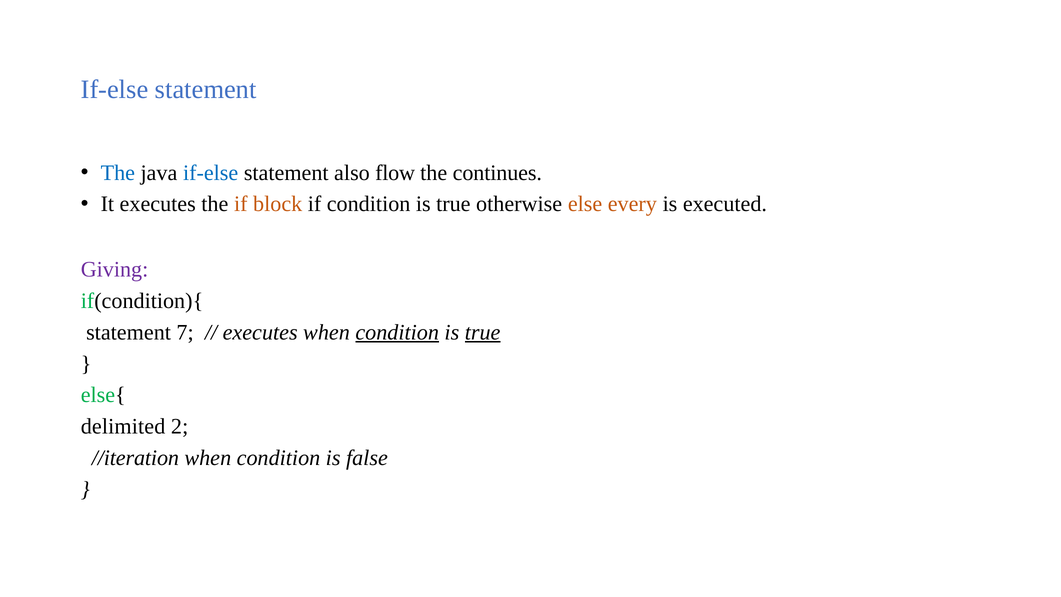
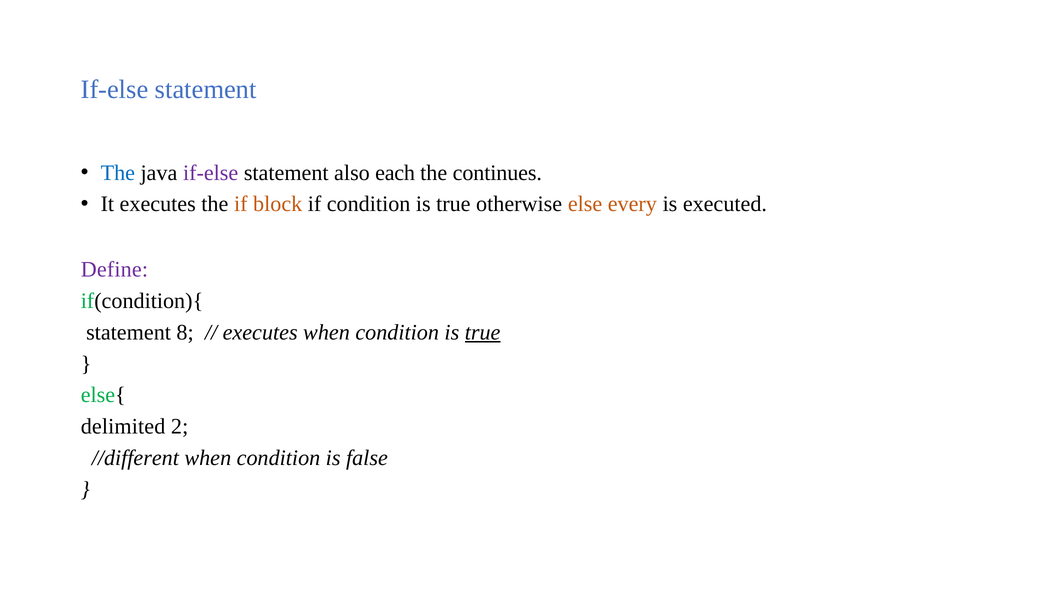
if-else at (211, 173) colour: blue -> purple
flow: flow -> each
Giving: Giving -> Define
7: 7 -> 8
condition at (397, 332) underline: present -> none
//iteration: //iteration -> //different
